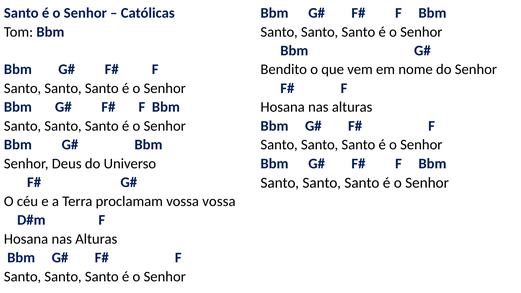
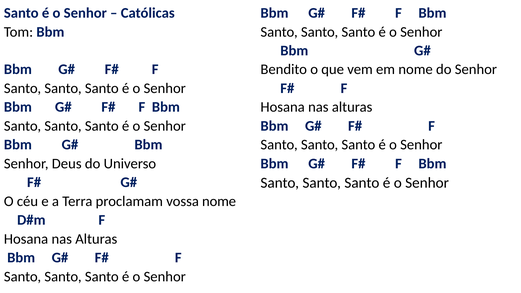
vossa vossa: vossa -> nome
